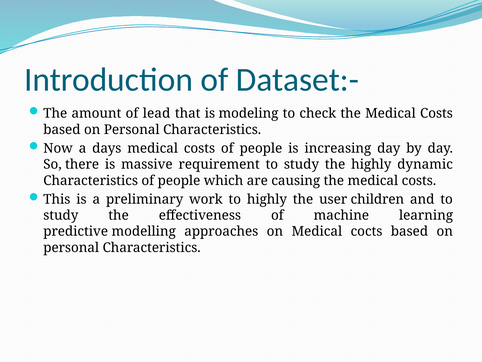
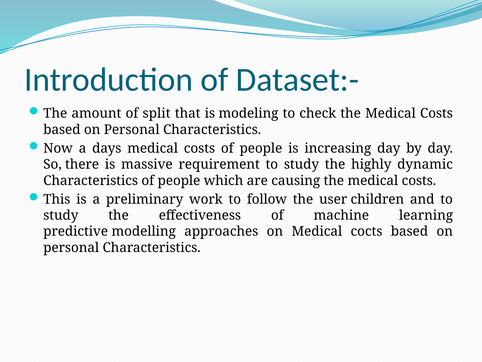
lead: lead -> split
to highly: highly -> follow
